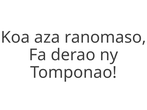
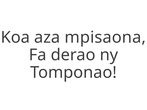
ranomaso: ranomaso -> mpisaona
